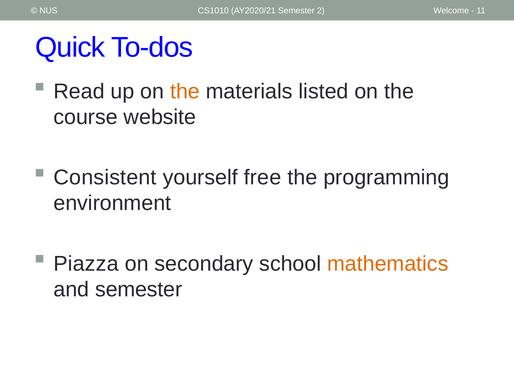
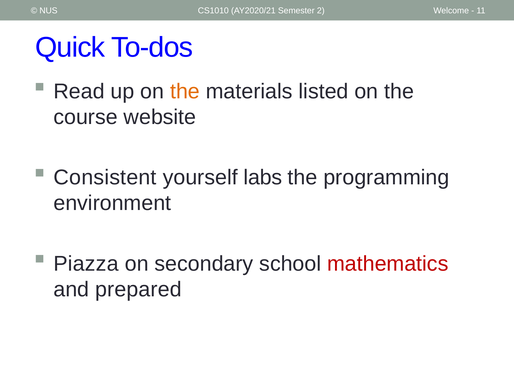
free: free -> labs
mathematics colour: orange -> red
and semester: semester -> prepared
